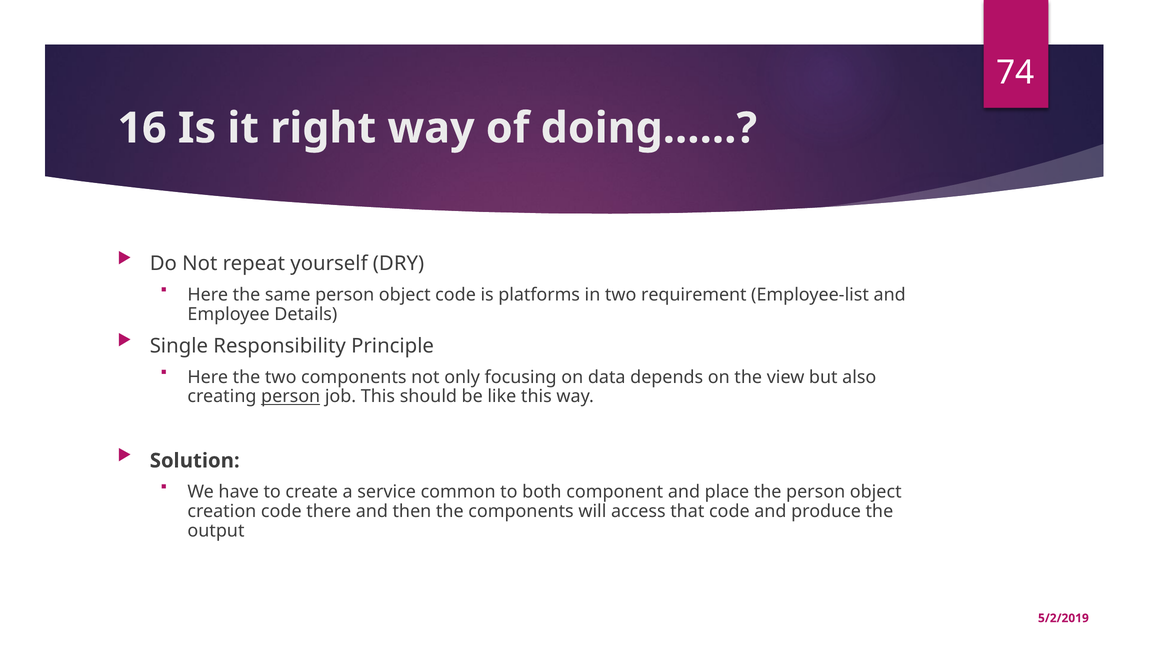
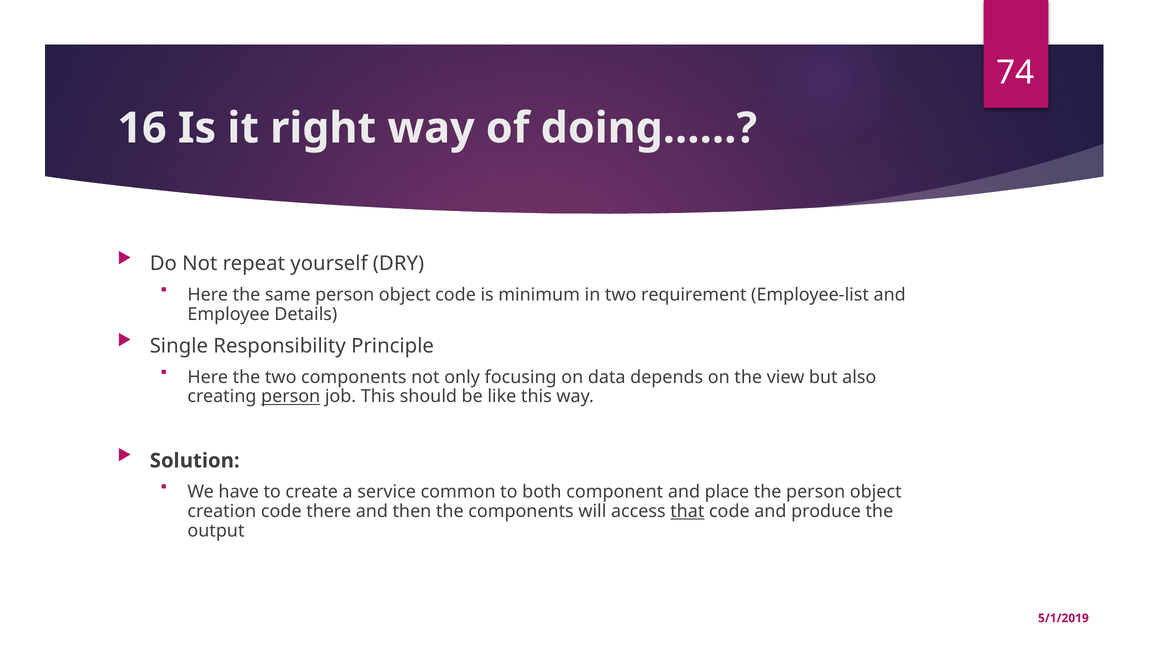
platforms: platforms -> minimum
that underline: none -> present
5/2/2019: 5/2/2019 -> 5/1/2019
